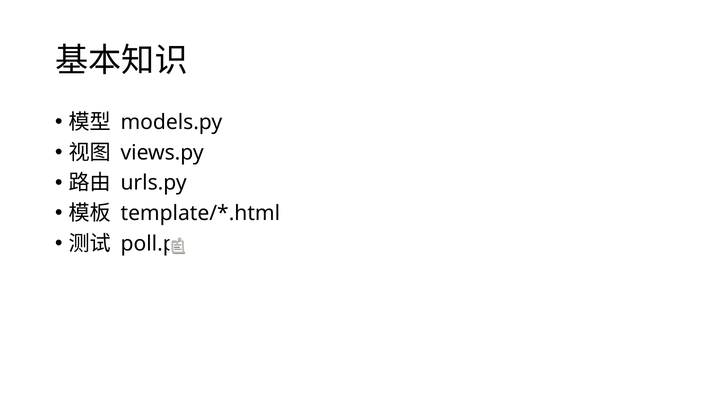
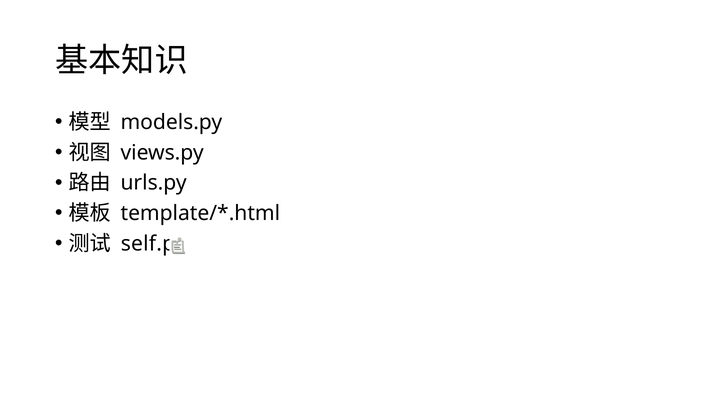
poll.py: poll.py -> self.py
